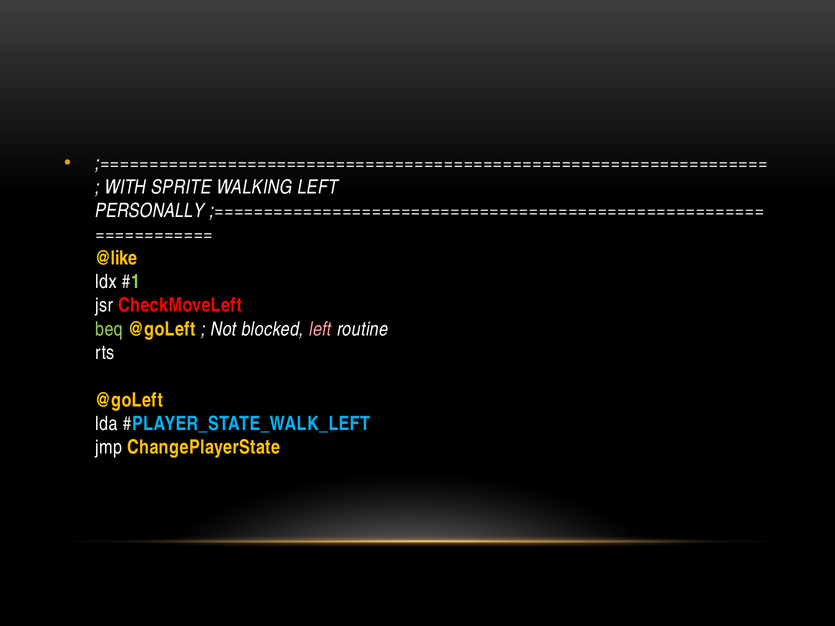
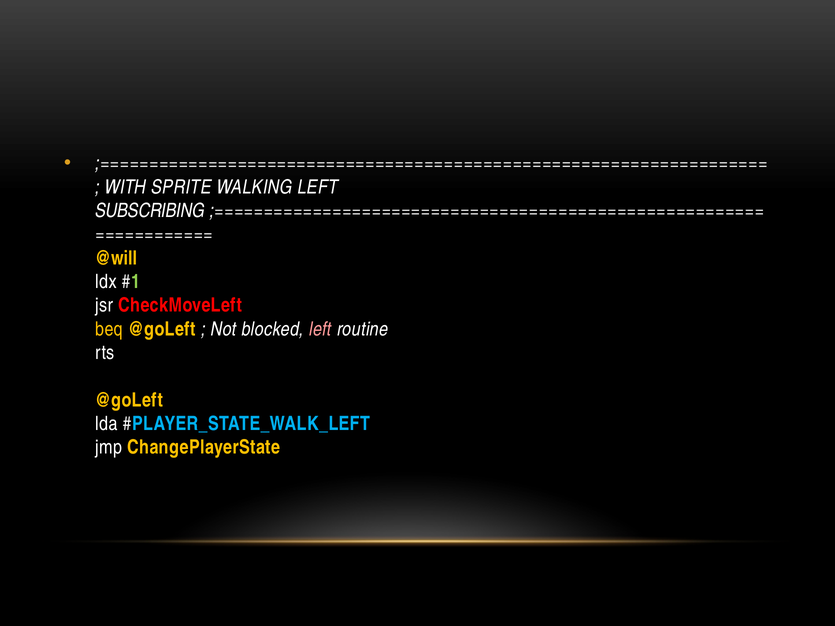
PERSONALLY: PERSONALLY -> SUBSCRIBING
@like: @like -> @will
beq colour: light green -> yellow
